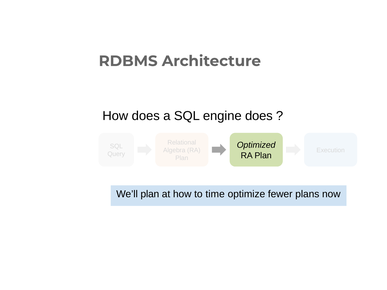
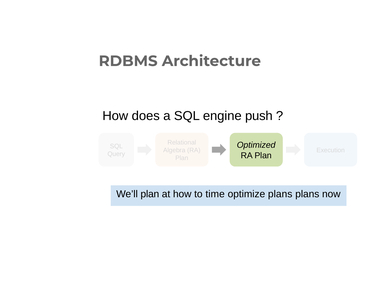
engine does: does -> push
optimize fewer: fewer -> plans
